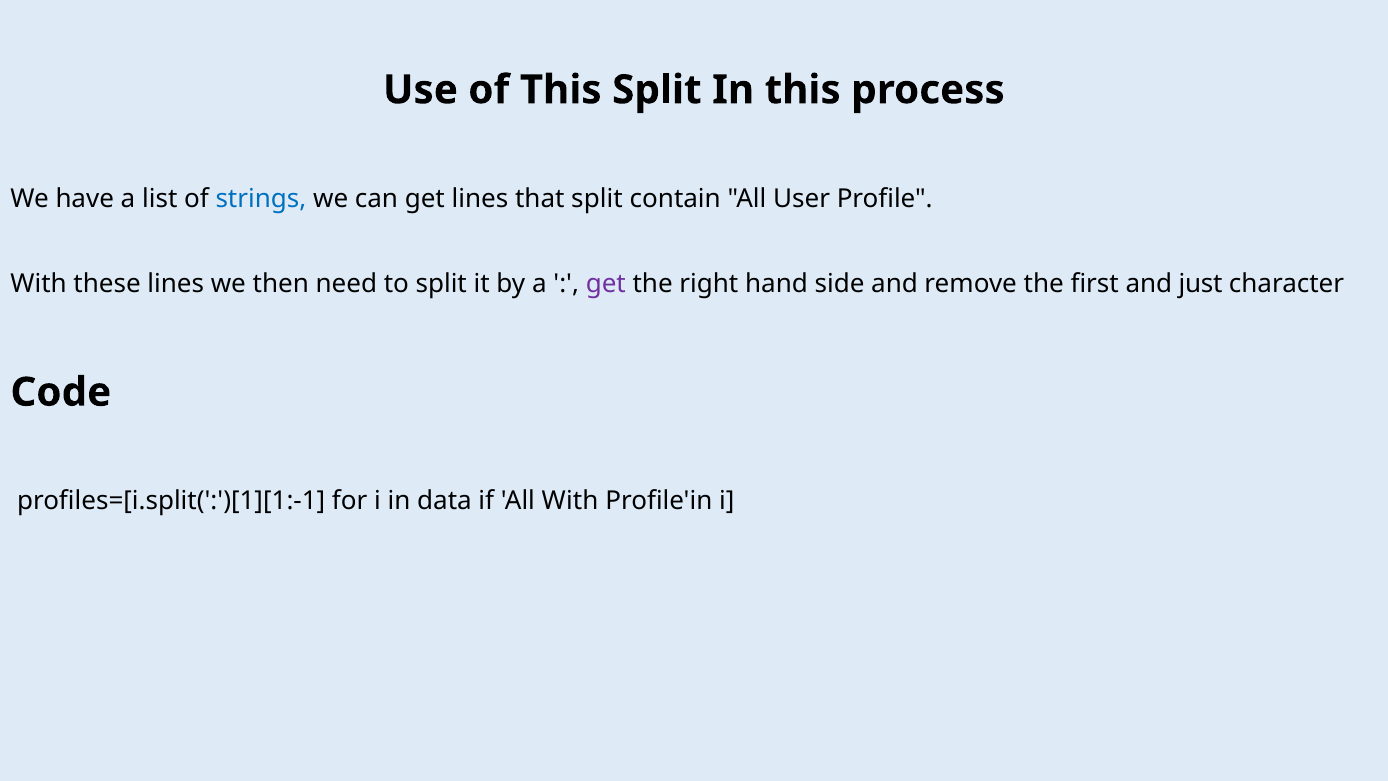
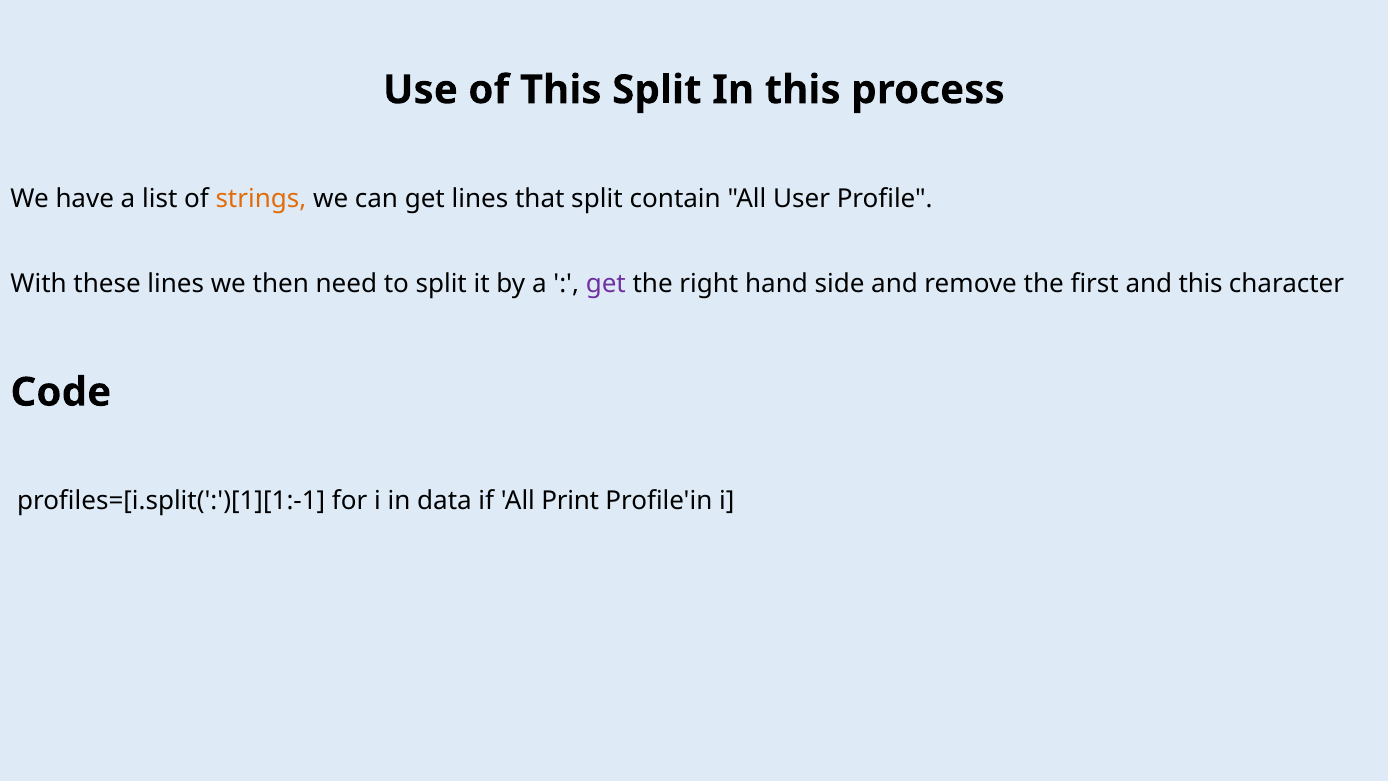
strings colour: blue -> orange
and just: just -> this
All With: With -> Print
